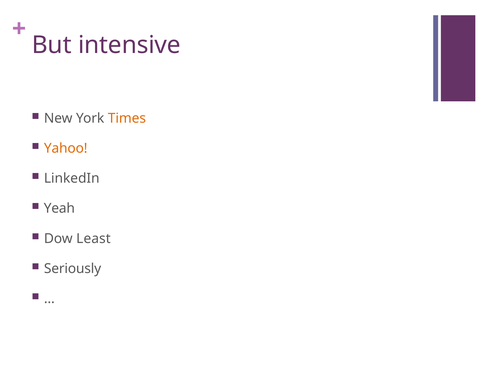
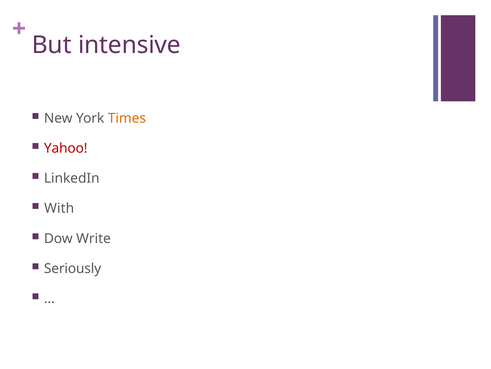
Yahoo colour: orange -> red
Yeah: Yeah -> With
Least: Least -> Write
